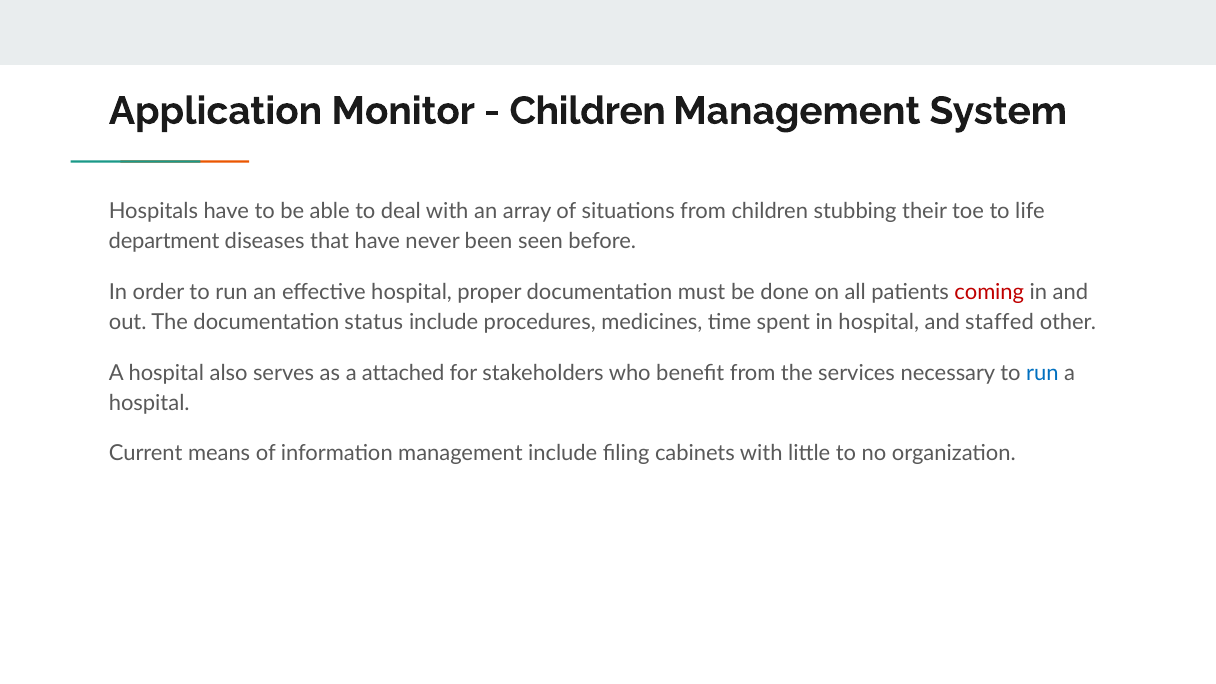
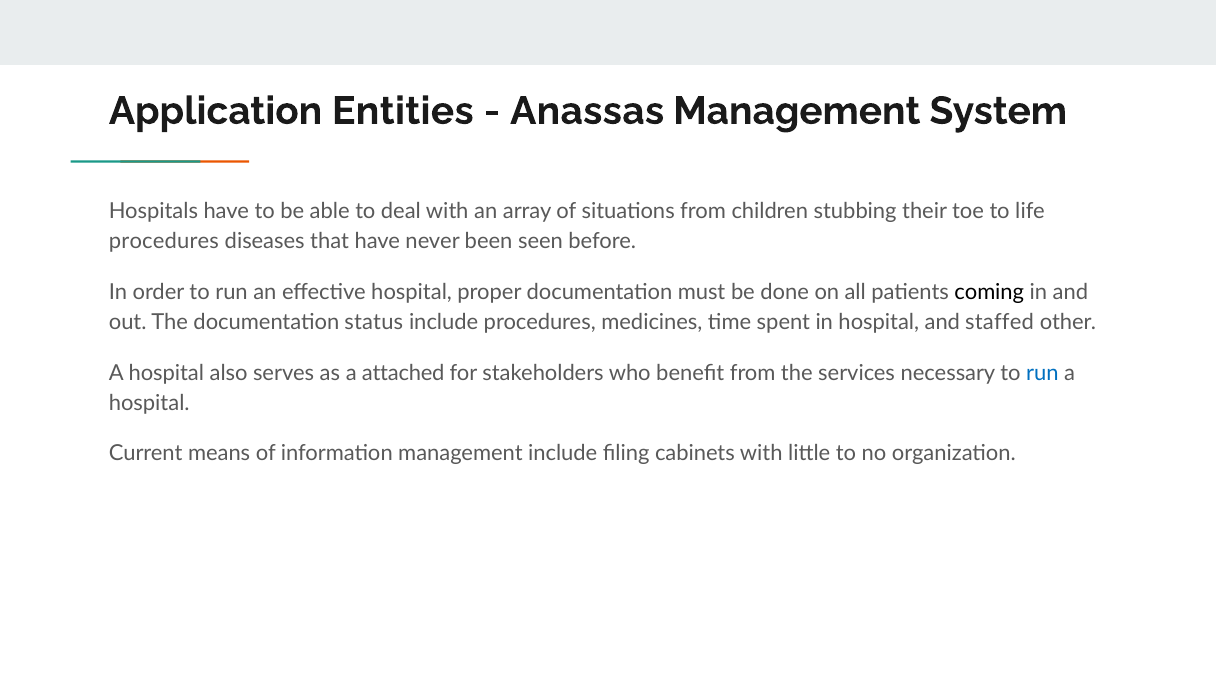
Monitor: Monitor -> Entities
Children at (588, 111): Children -> Anassas
department at (164, 242): department -> procedures
coming colour: red -> black
